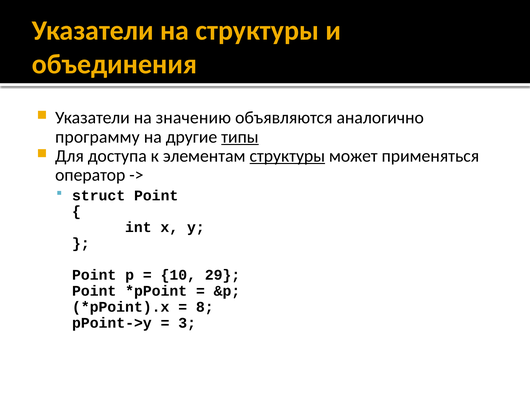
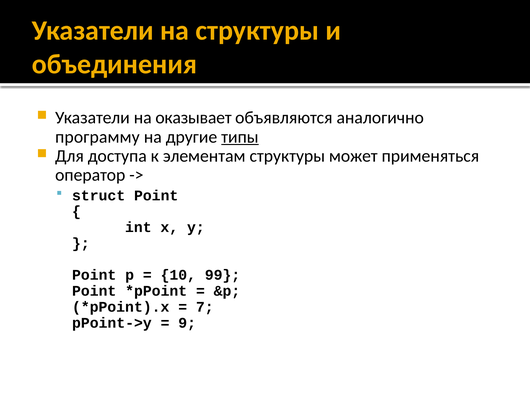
значению: значению -> оказывает
структуры at (287, 156) underline: present -> none
29: 29 -> 99
8: 8 -> 7
3: 3 -> 9
